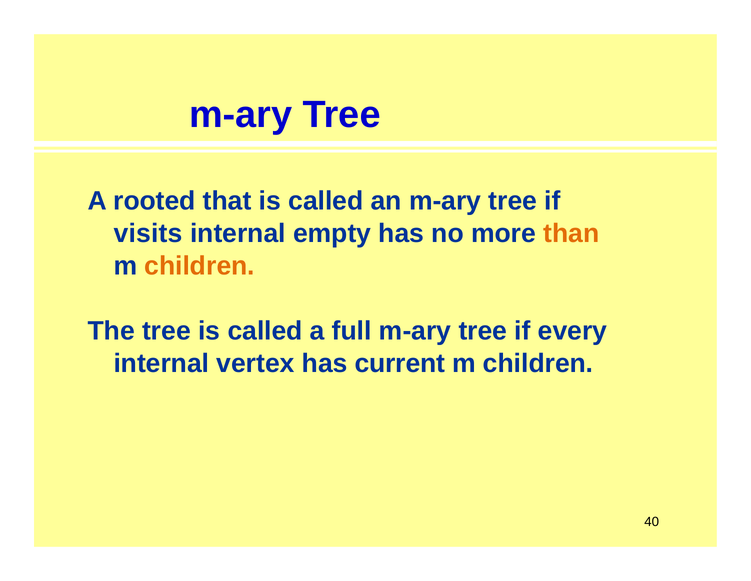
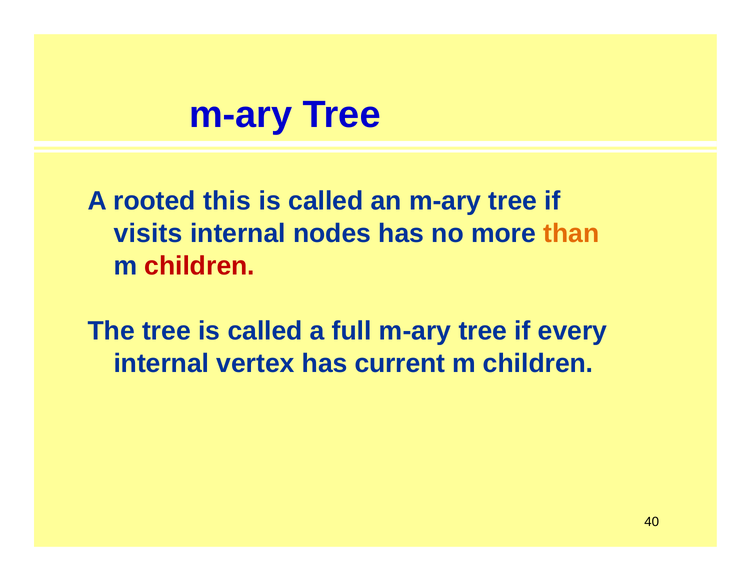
that: that -> this
empty: empty -> nodes
children at (200, 266) colour: orange -> red
